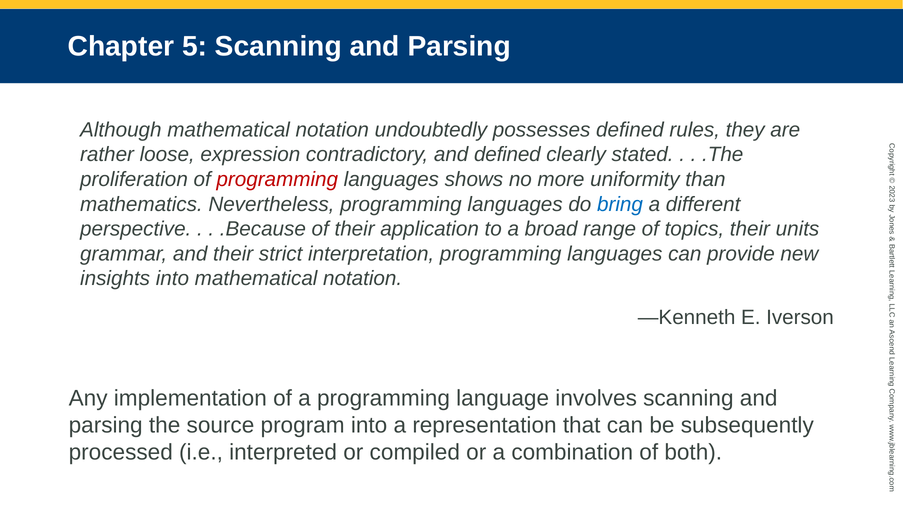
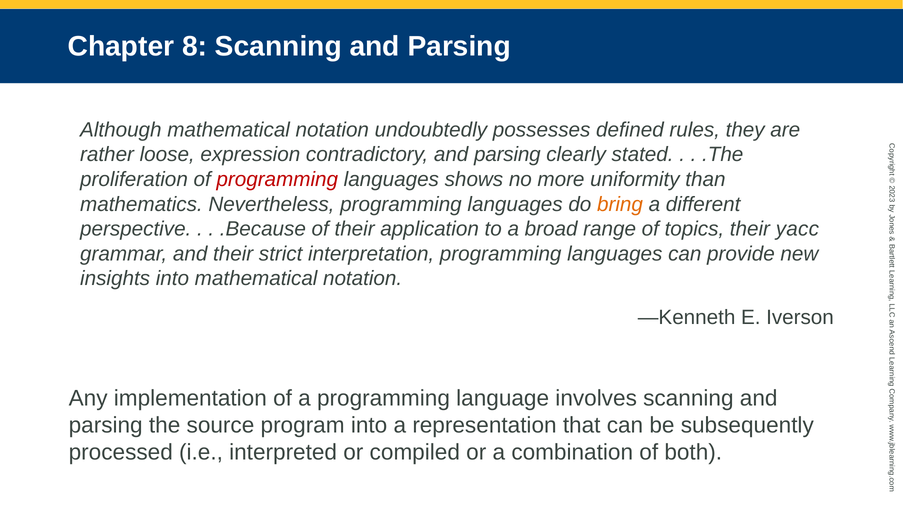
5: 5 -> 8
contradictory and defined: defined -> parsing
bring colour: blue -> orange
units: units -> yacc
